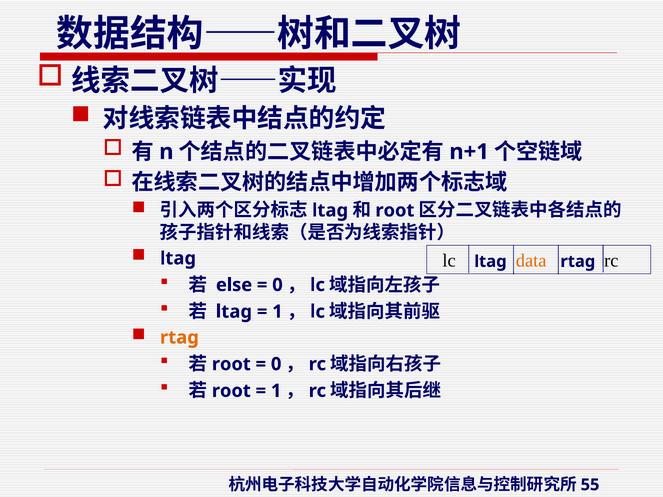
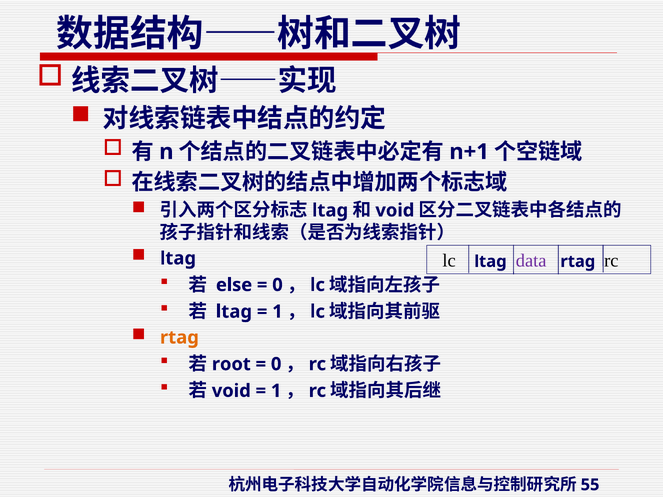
root at (395, 211): root -> void
data colour: orange -> purple
root at (231, 391): root -> void
